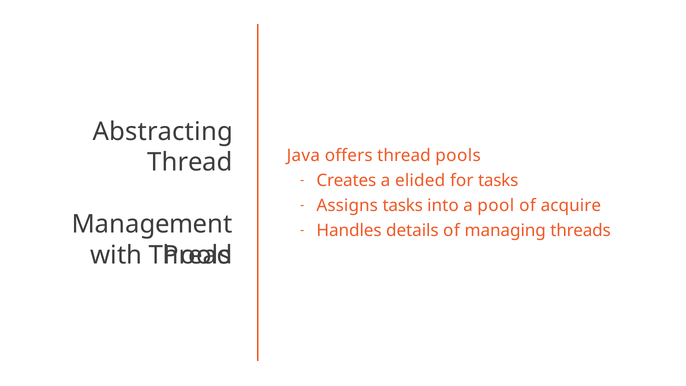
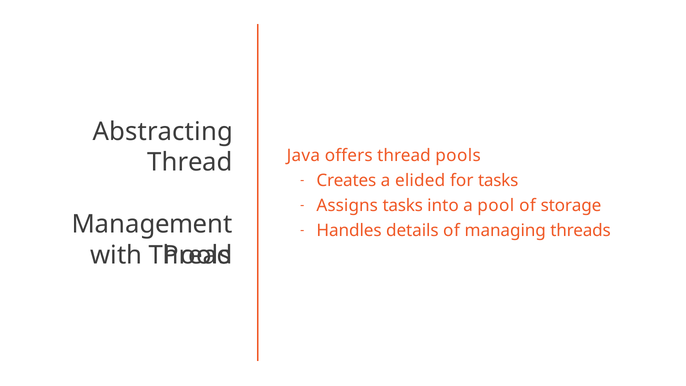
acquire: acquire -> storage
